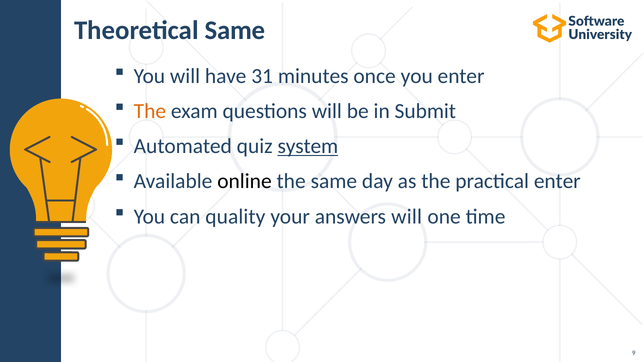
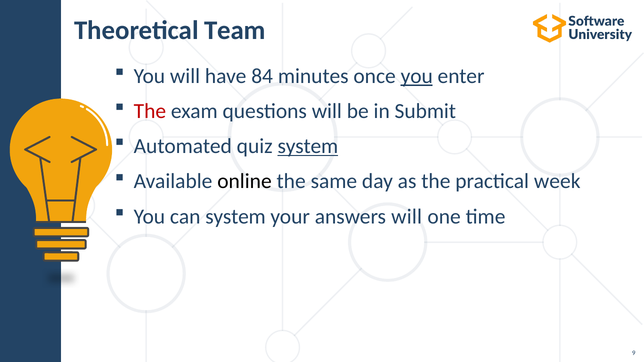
Theoretical Same: Same -> Team
31: 31 -> 84
you at (417, 76) underline: none -> present
The at (150, 111) colour: orange -> red
practical enter: enter -> week
can quality: quality -> system
